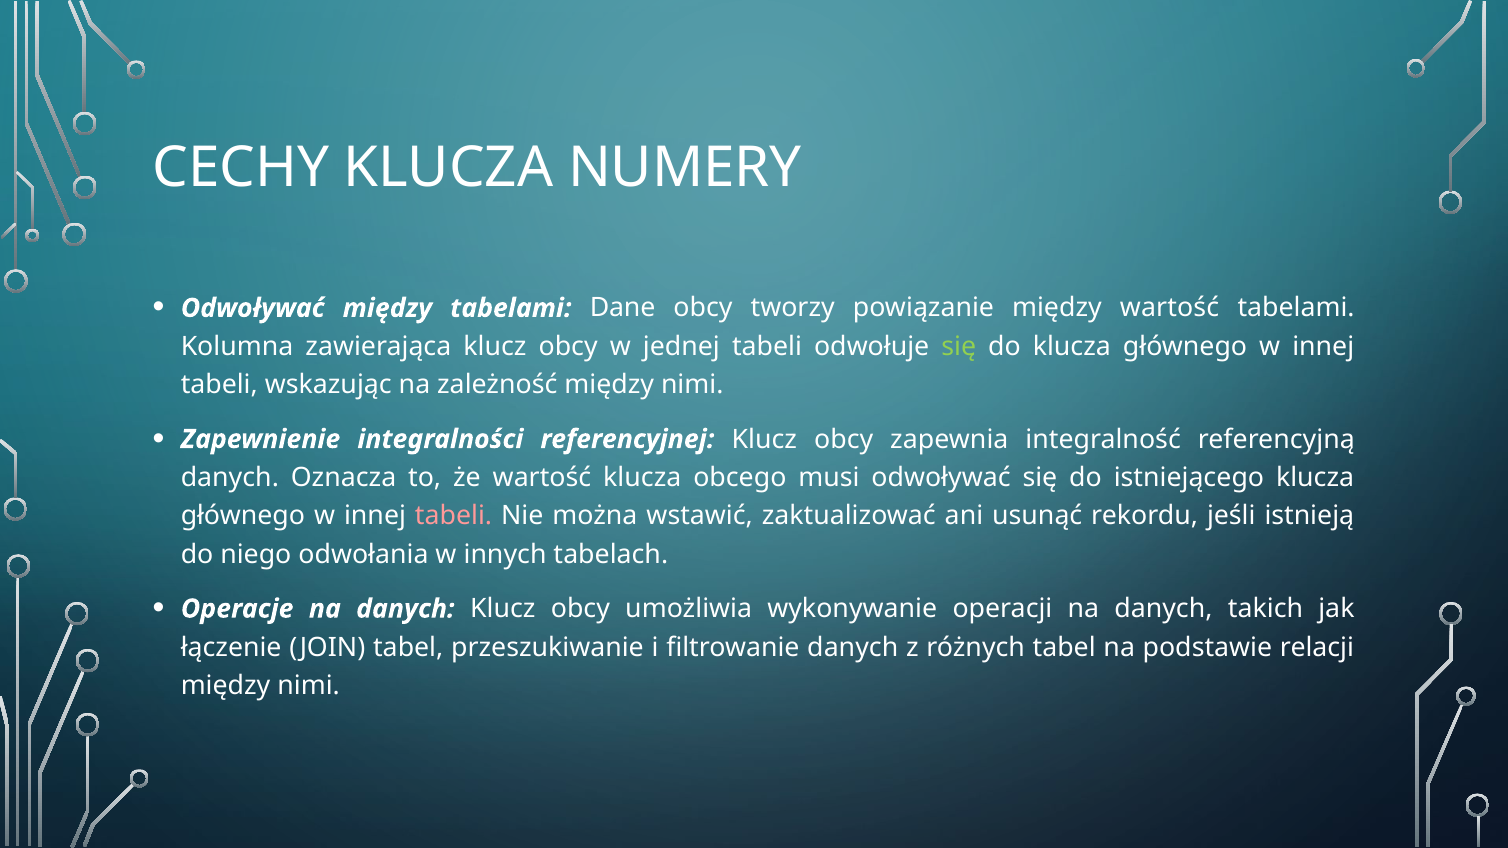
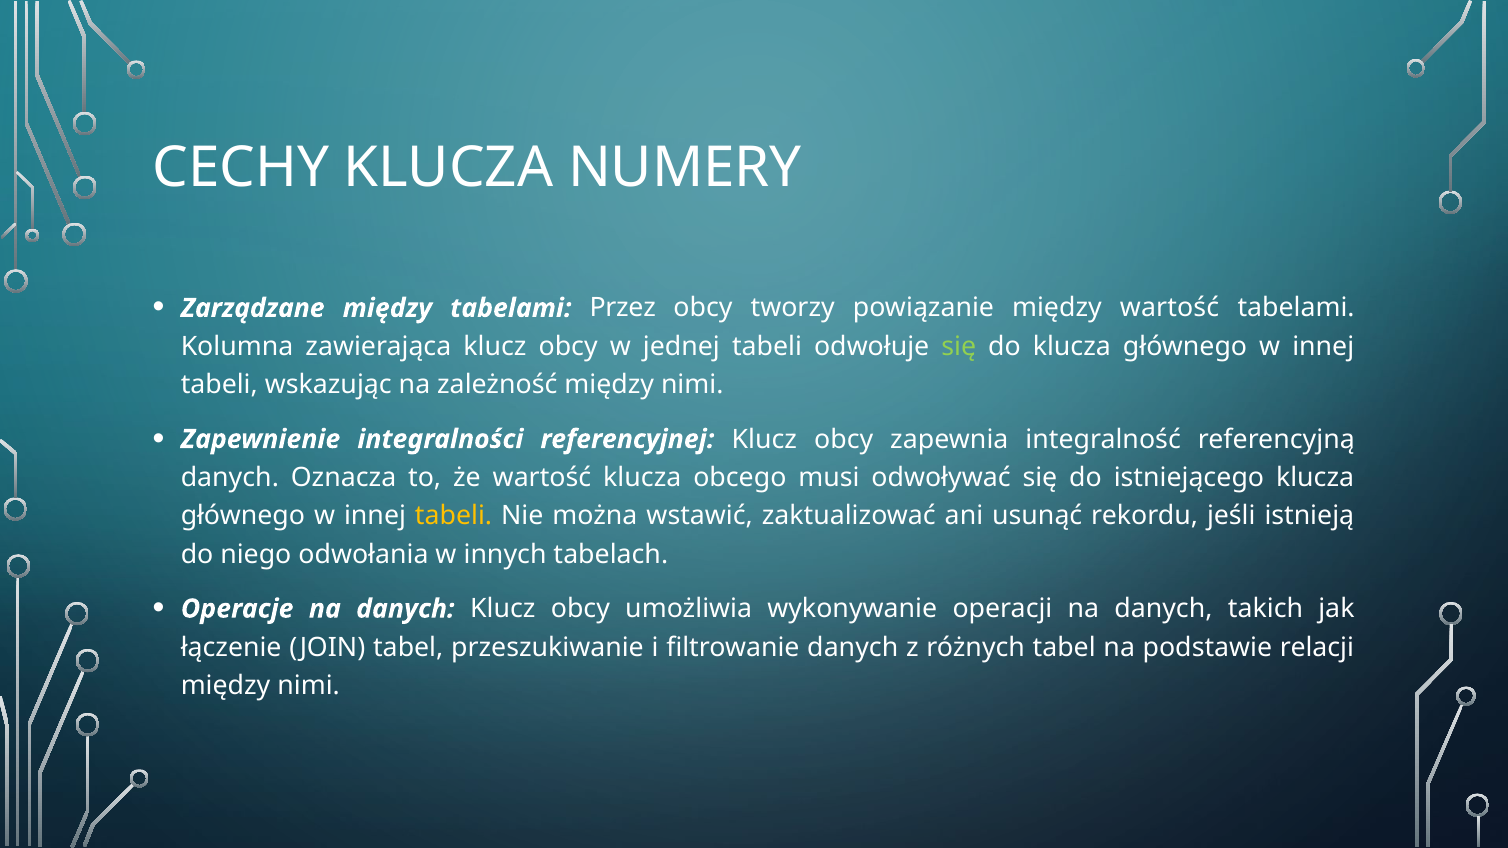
Odwoływać at (253, 308): Odwoływać -> Zarządzane
Dane: Dane -> Przez
tabeli at (453, 516) colour: pink -> yellow
